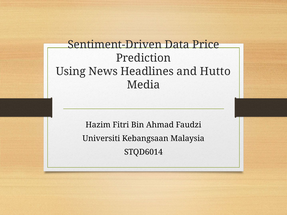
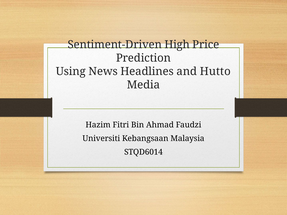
Data: Data -> High
